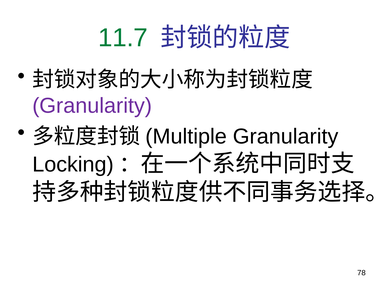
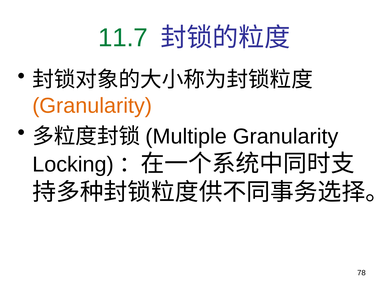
Granularity at (92, 106) colour: purple -> orange
